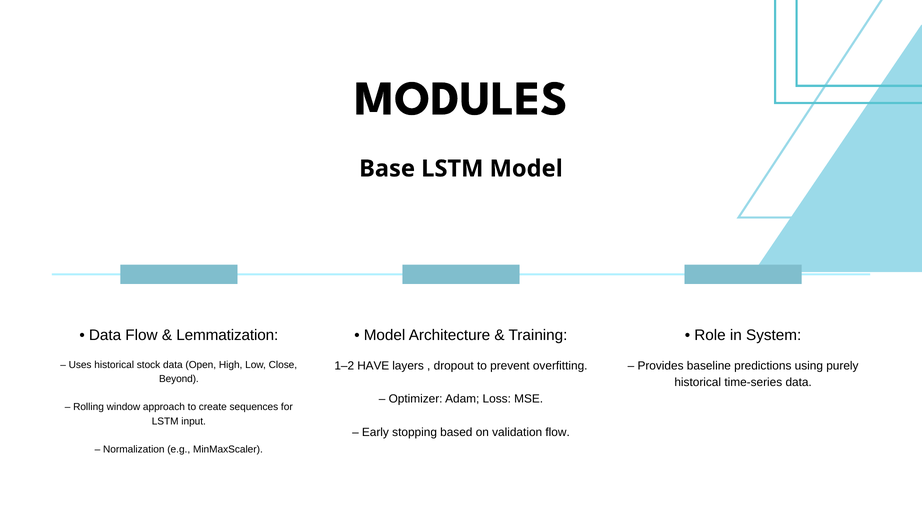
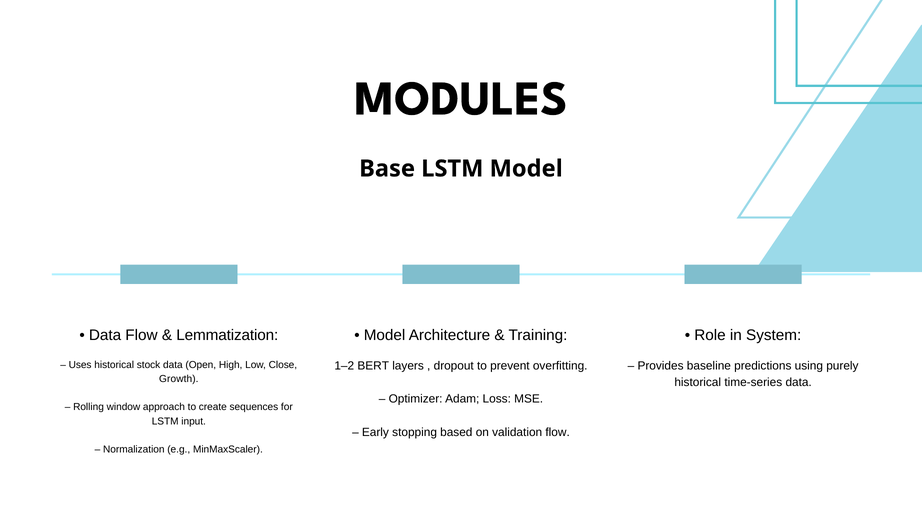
HAVE: HAVE -> BERT
Beyond: Beyond -> Growth
